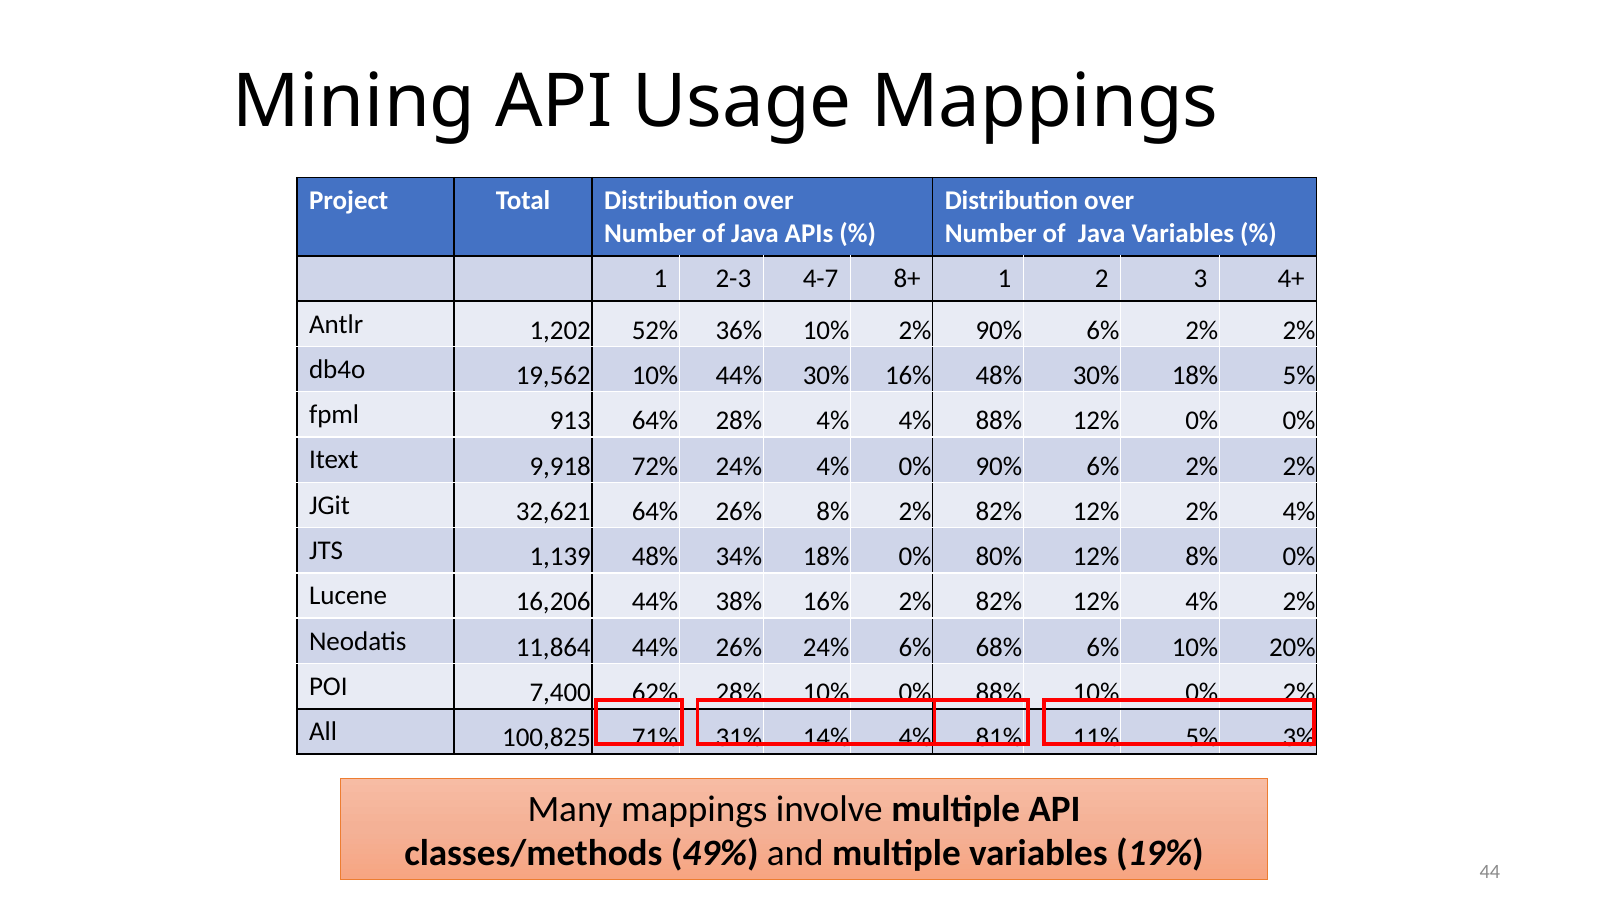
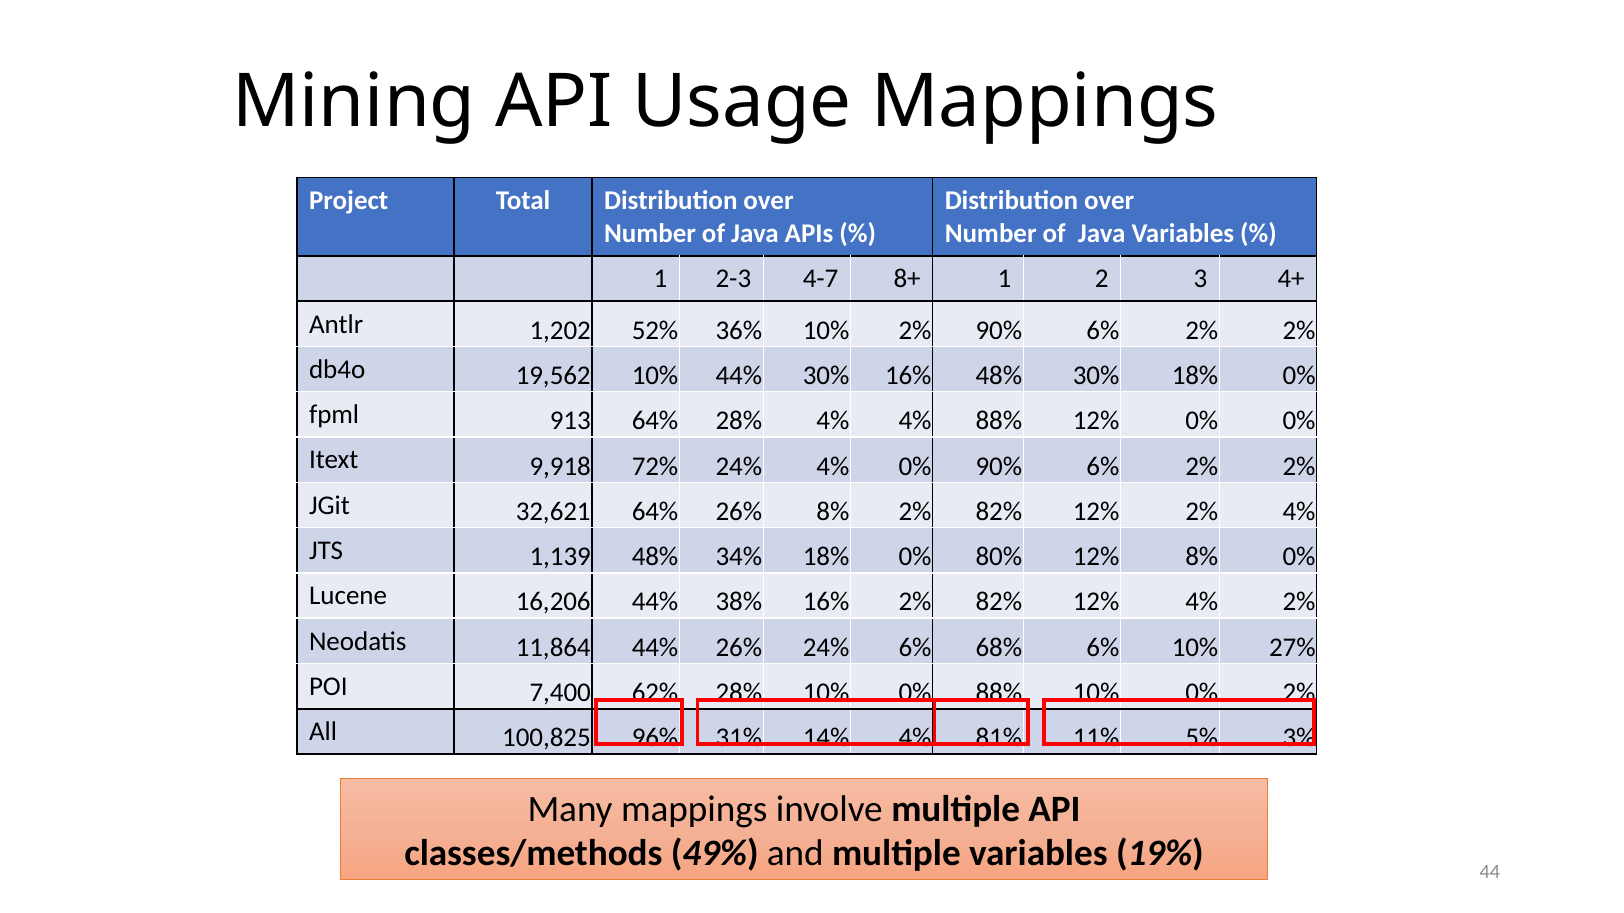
30% 18% 5%: 5% -> 0%
20%: 20% -> 27%
71%: 71% -> 96%
